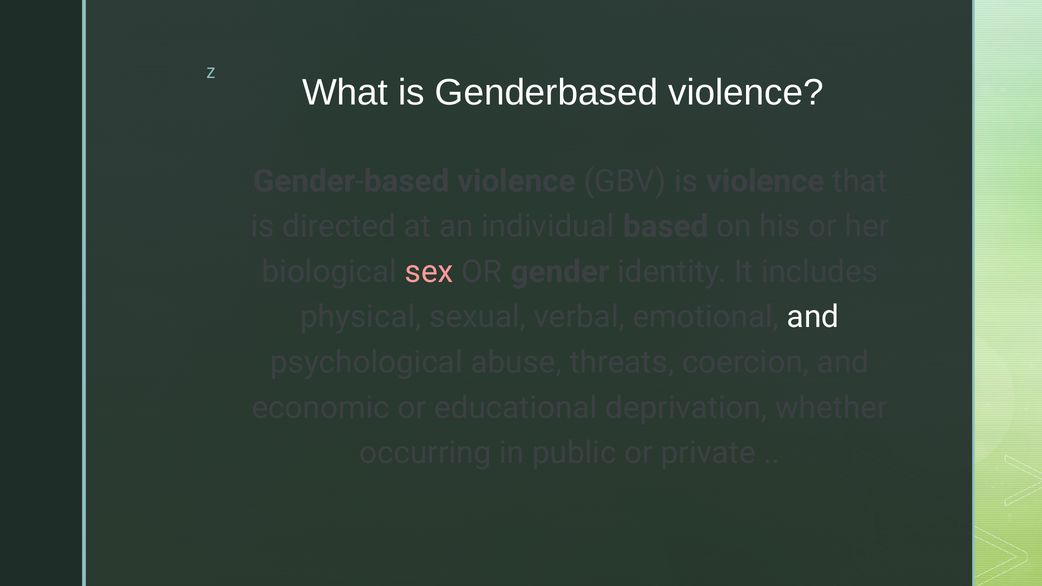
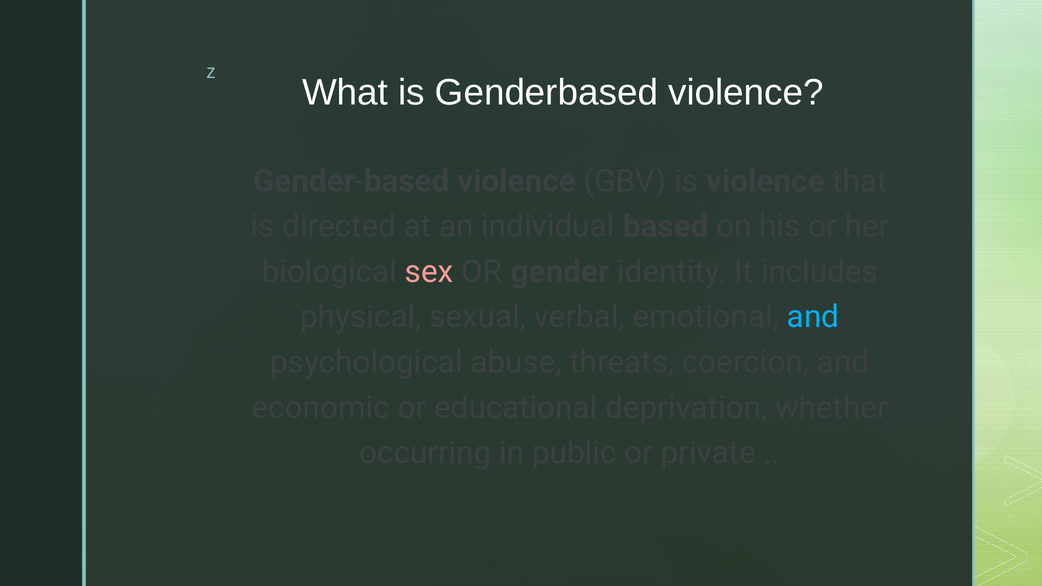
and at (813, 317) colour: white -> light blue
